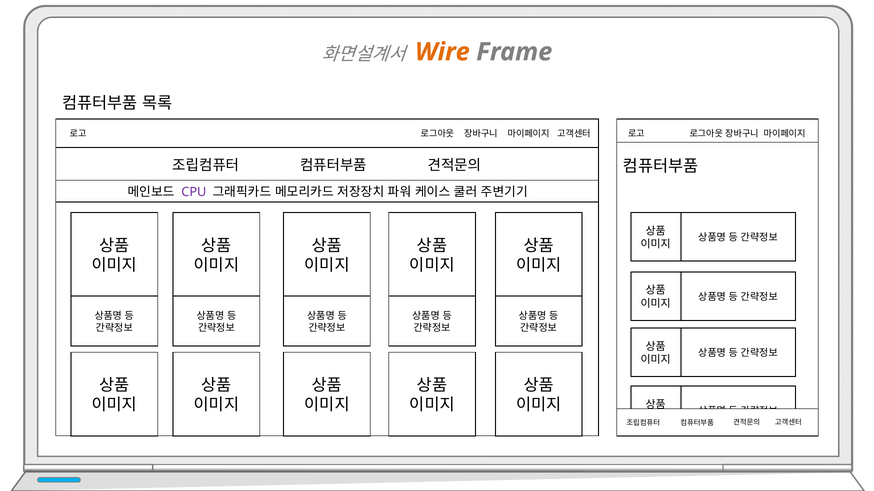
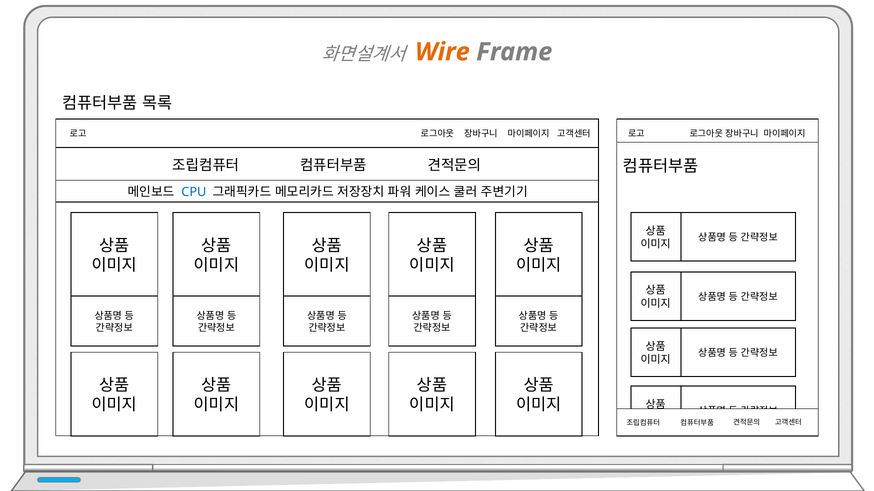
CPU colour: purple -> blue
